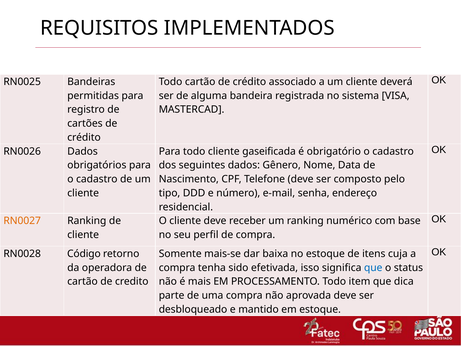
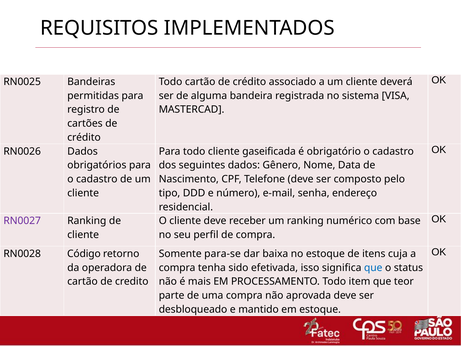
RN0027 colour: orange -> purple
mais-se: mais-se -> para-se
dica: dica -> teor
